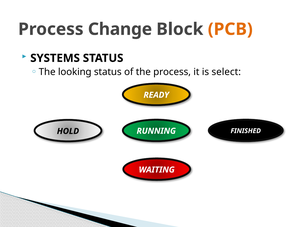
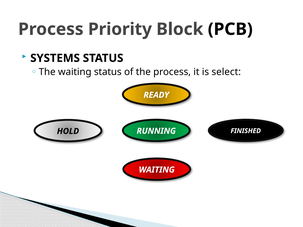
Change: Change -> Priority
PCB colour: orange -> black
The looking: looking -> waiting
